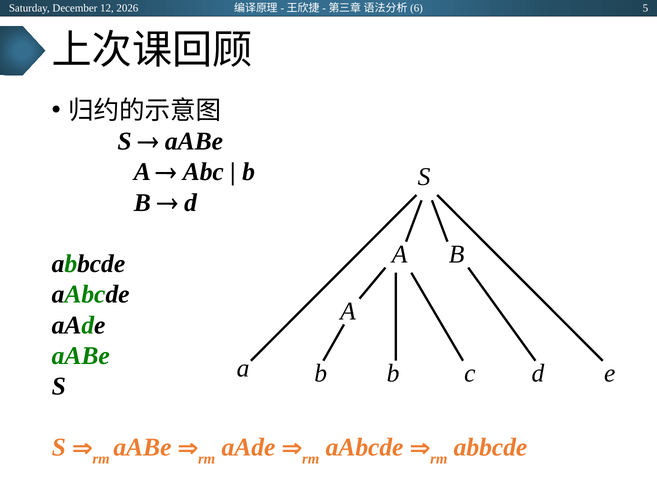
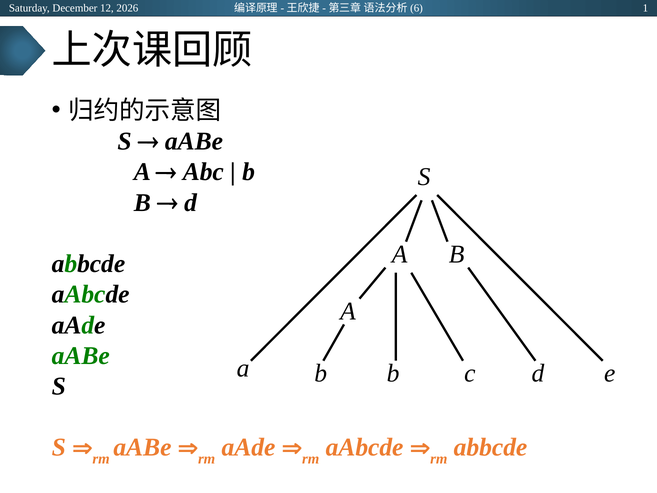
5: 5 -> 1
